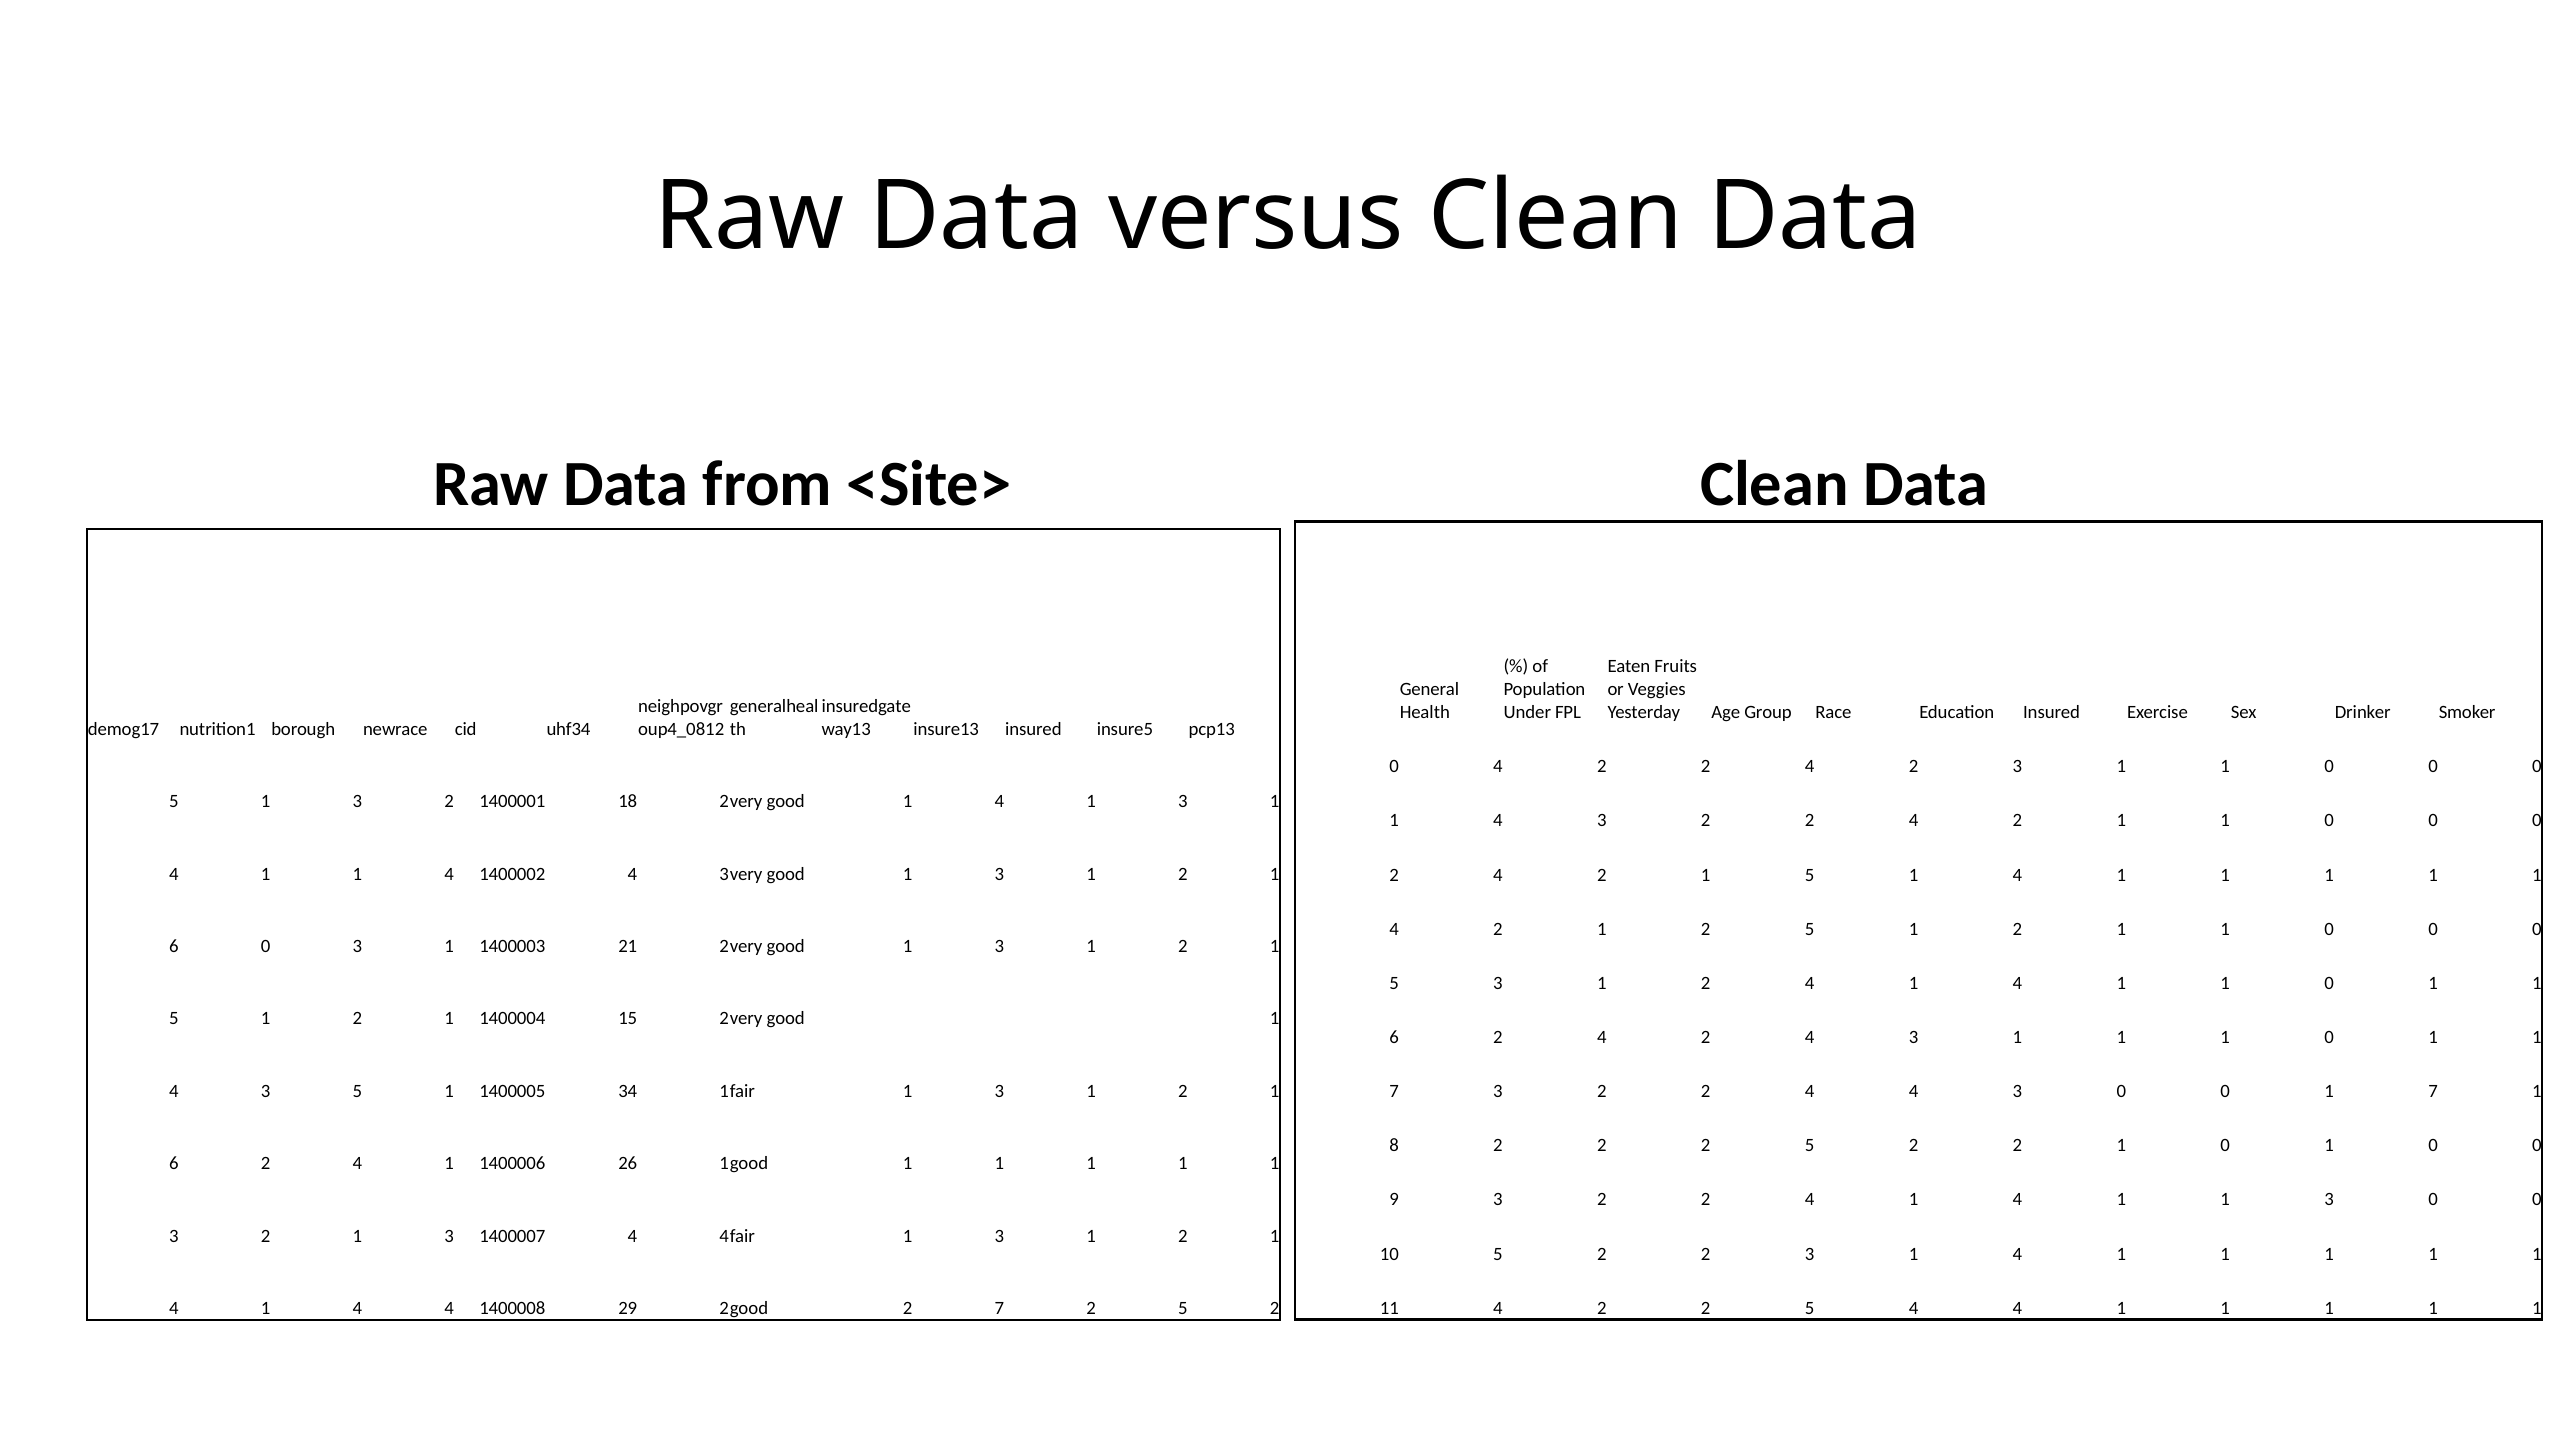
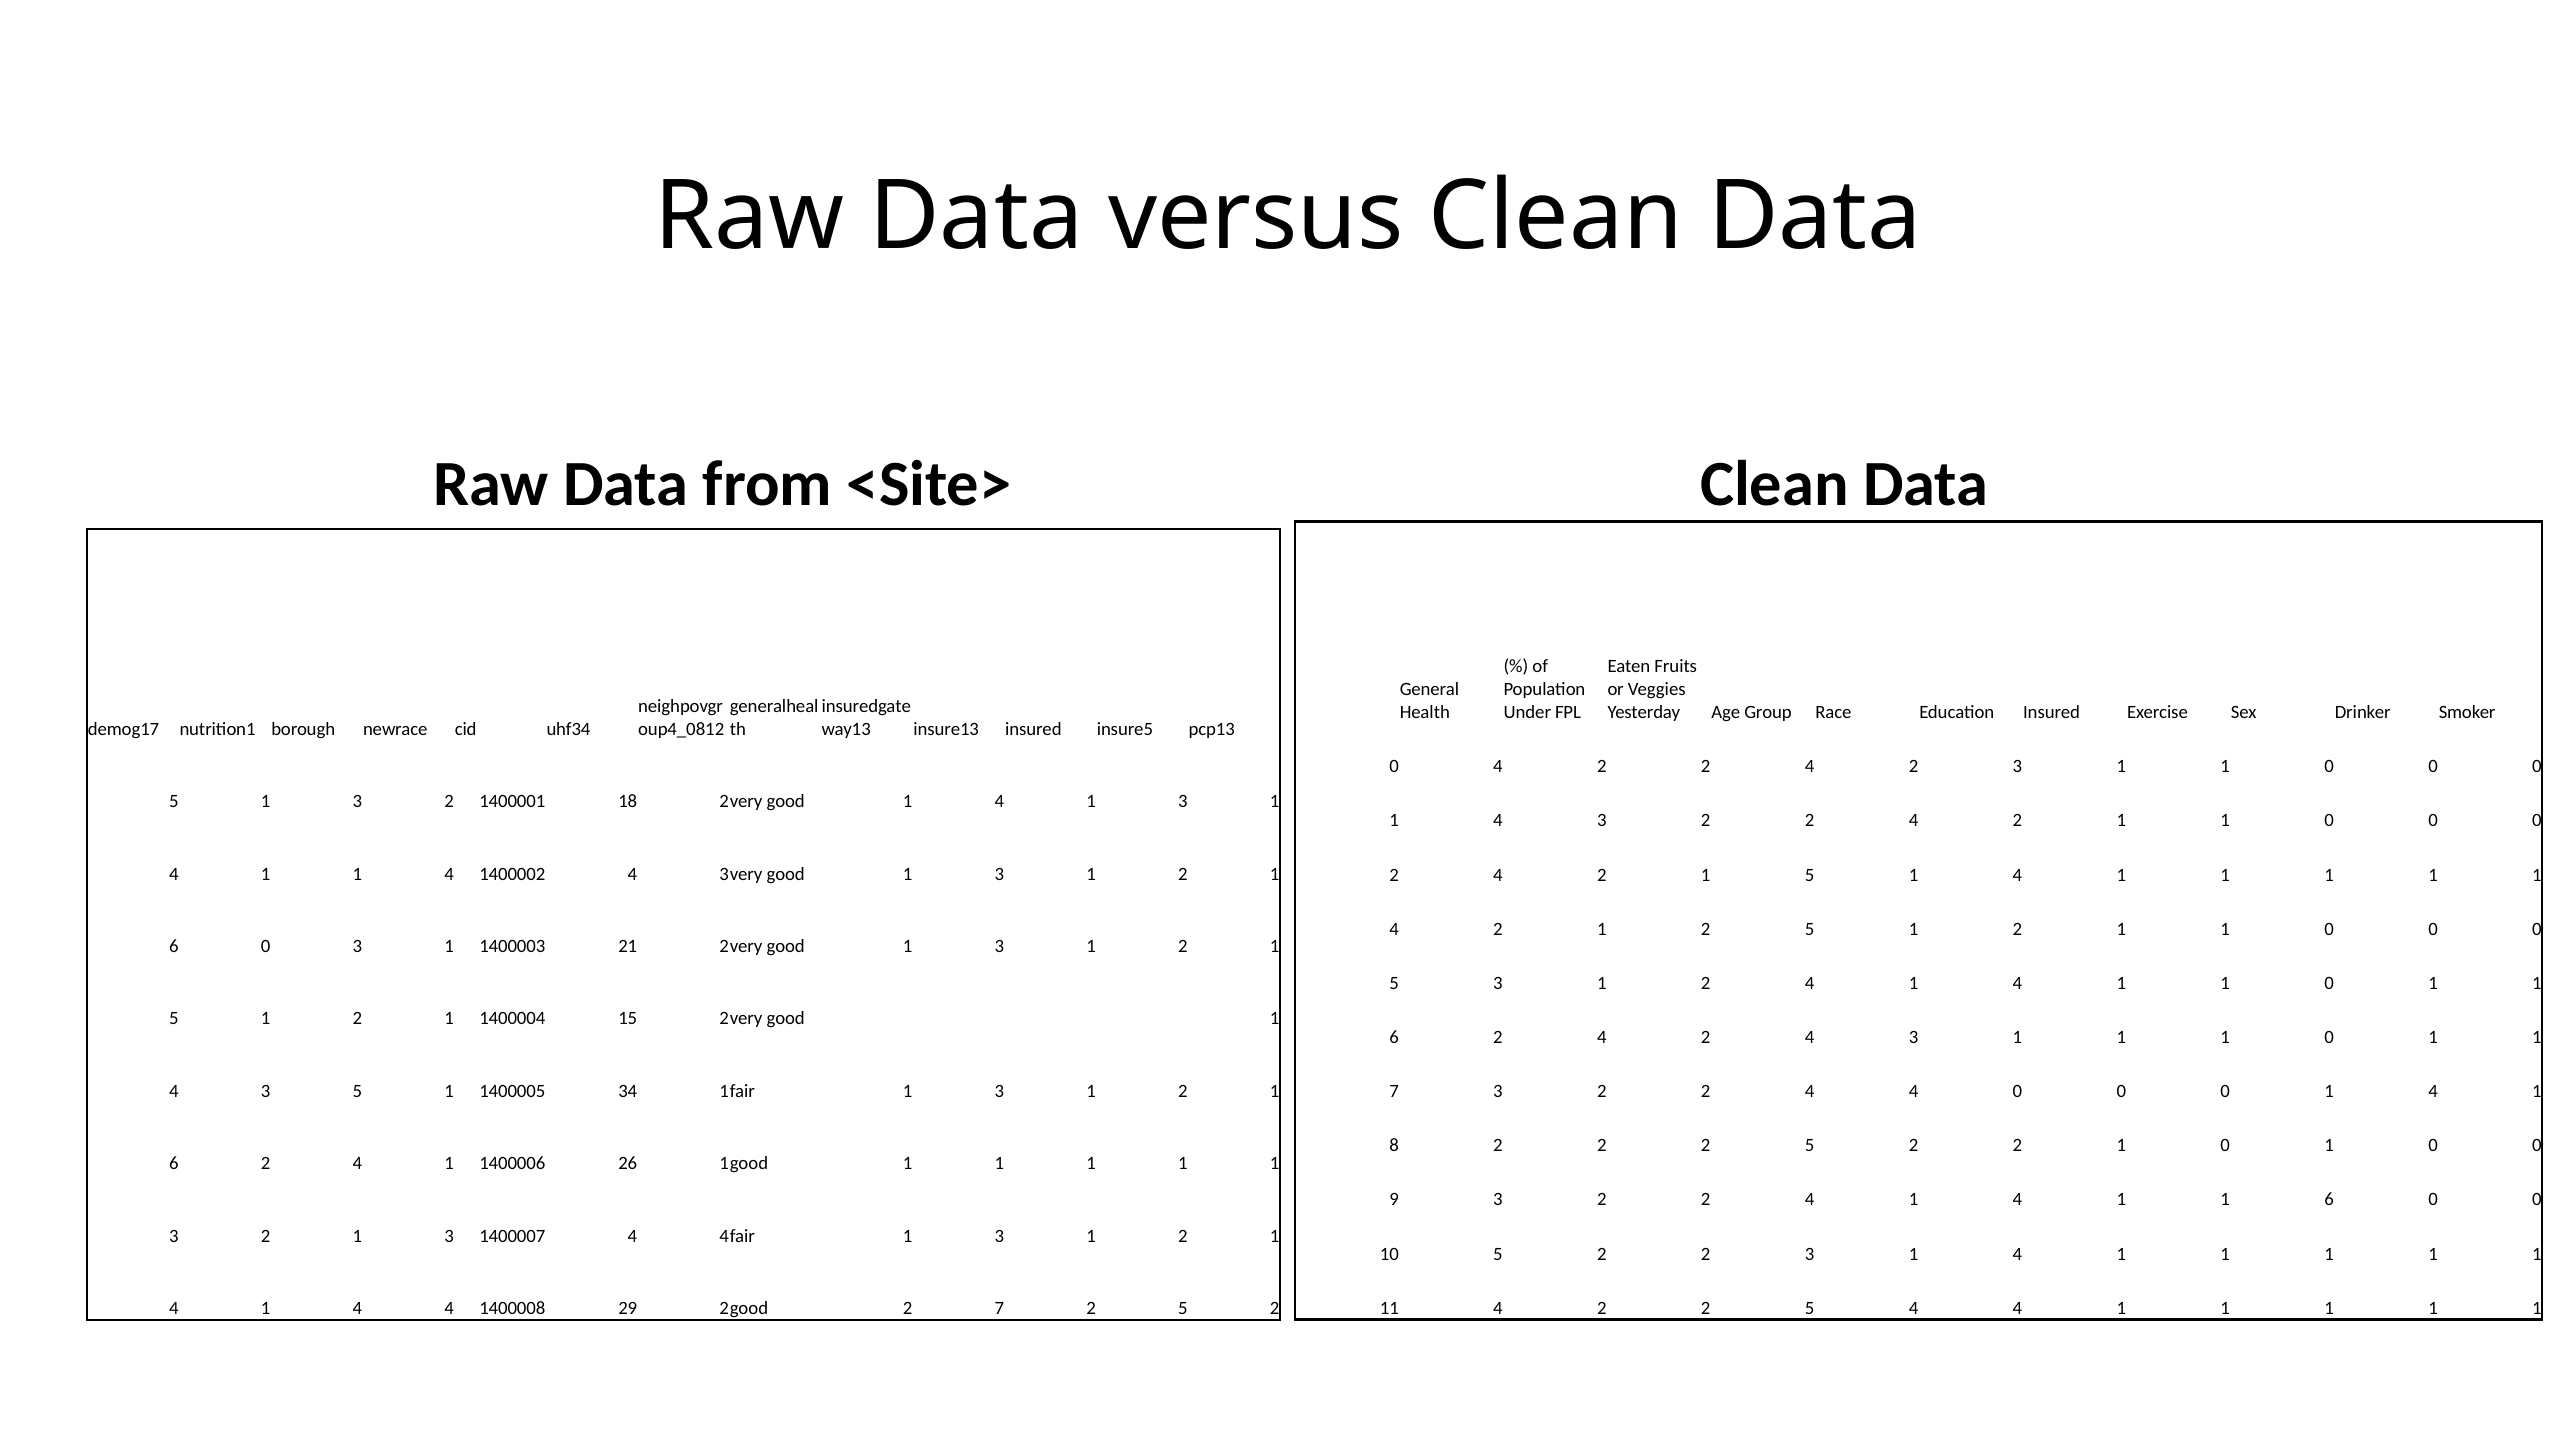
4 4 3: 3 -> 0
7 at (2433, 1091): 7 -> 4
4 1 1 3: 3 -> 6
